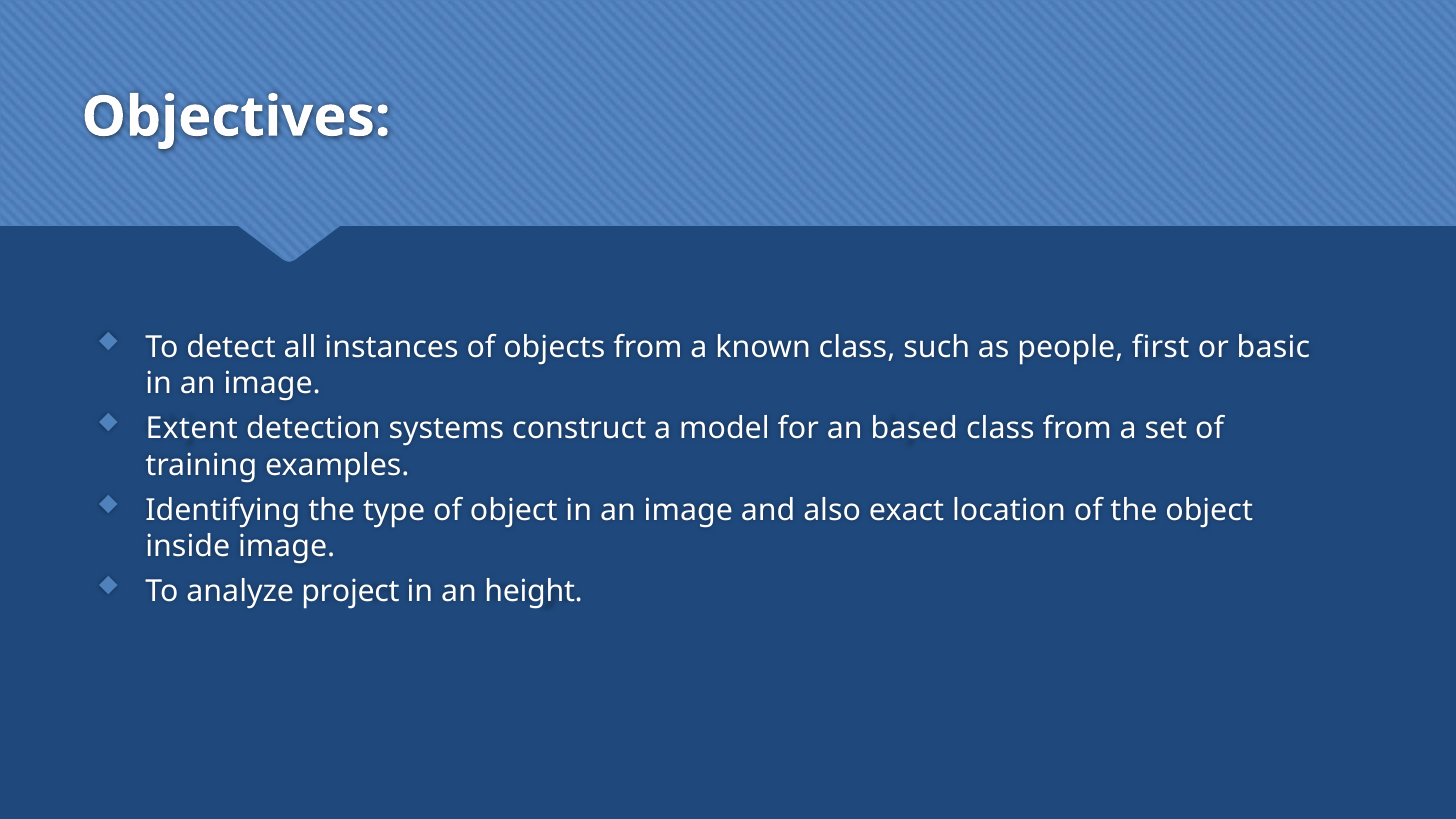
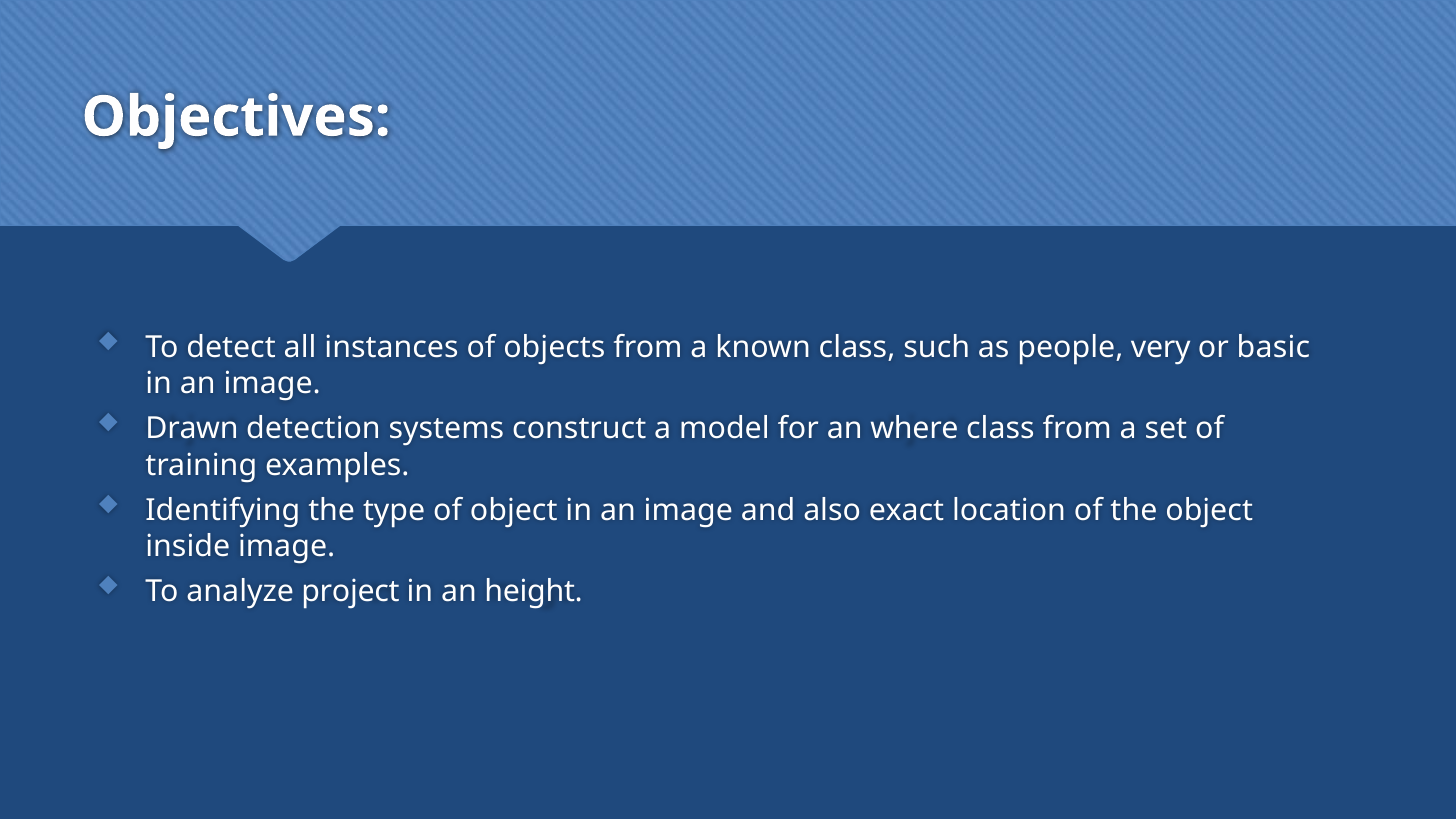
first: first -> very
Extent: Extent -> Drawn
based: based -> where
